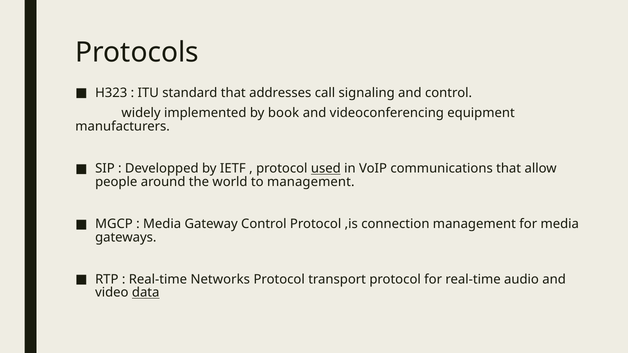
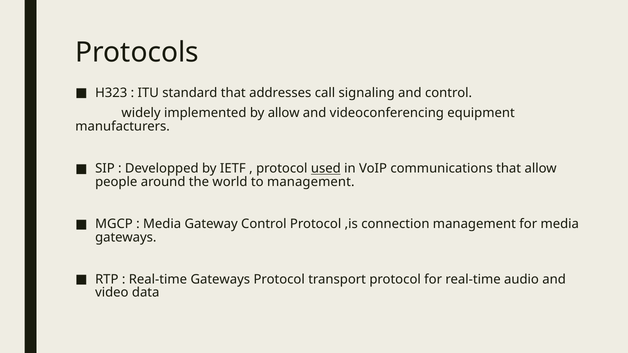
by book: book -> allow
Real-time Networks: Networks -> Gateways
data underline: present -> none
